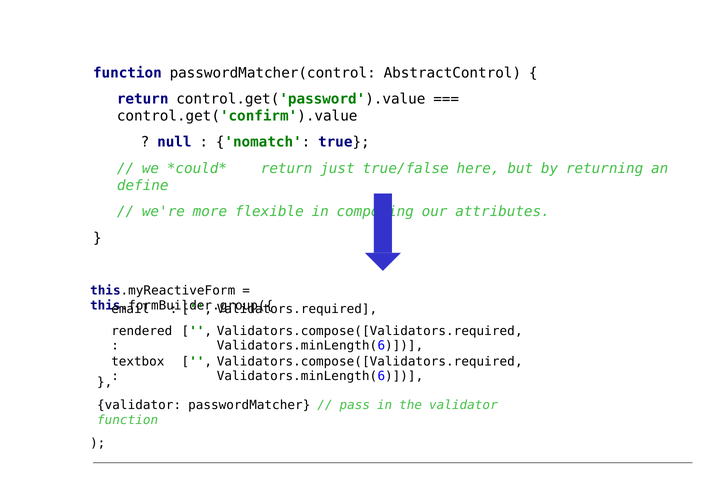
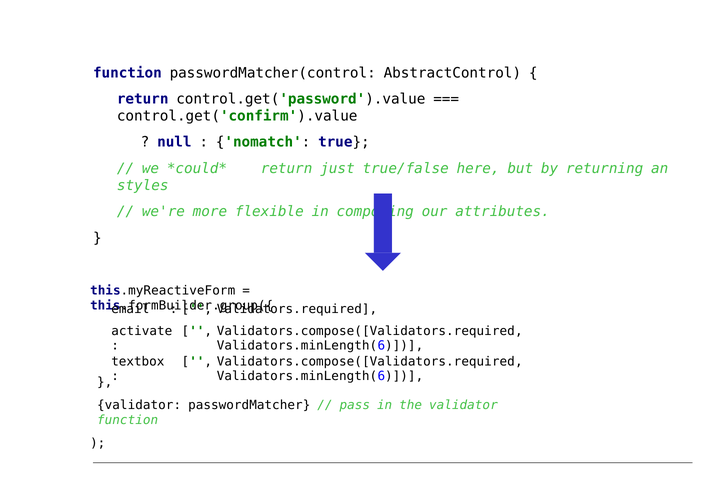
define: define -> styles
rendered: rendered -> activate
